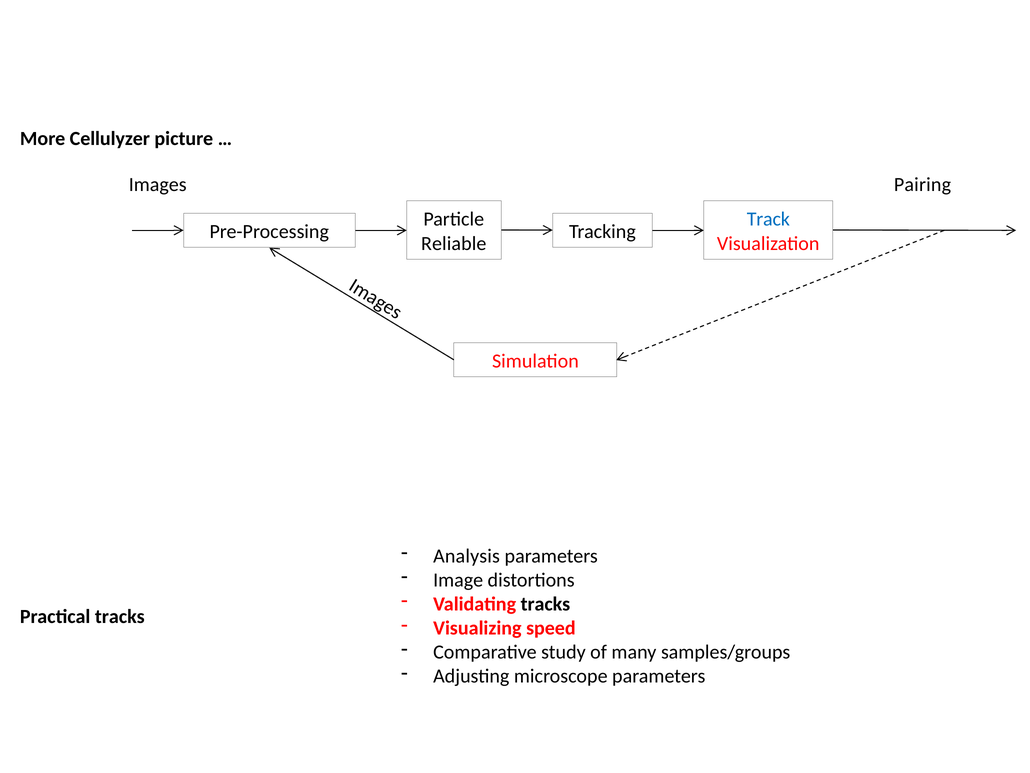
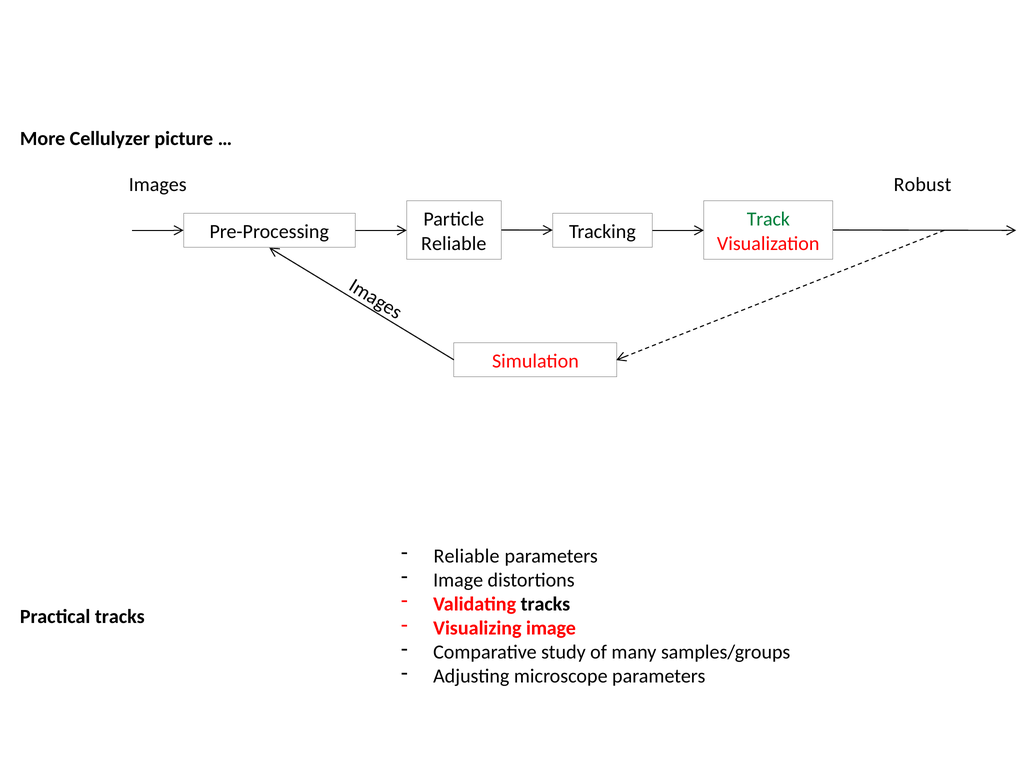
Pairing: Pairing -> Robust
Track colour: blue -> green
Analysis at (467, 556): Analysis -> Reliable
Visualizing speed: speed -> image
